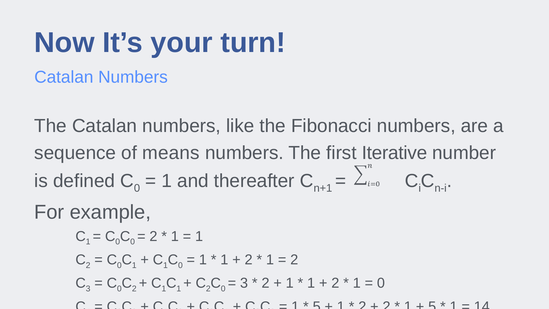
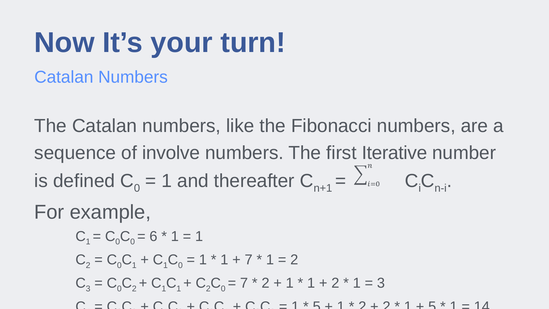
means: means -> involve
2 at (153, 236): 2 -> 6
2 at (249, 260): 2 -> 7
3 at (244, 283): 3 -> 7
0 at (381, 283): 0 -> 3
